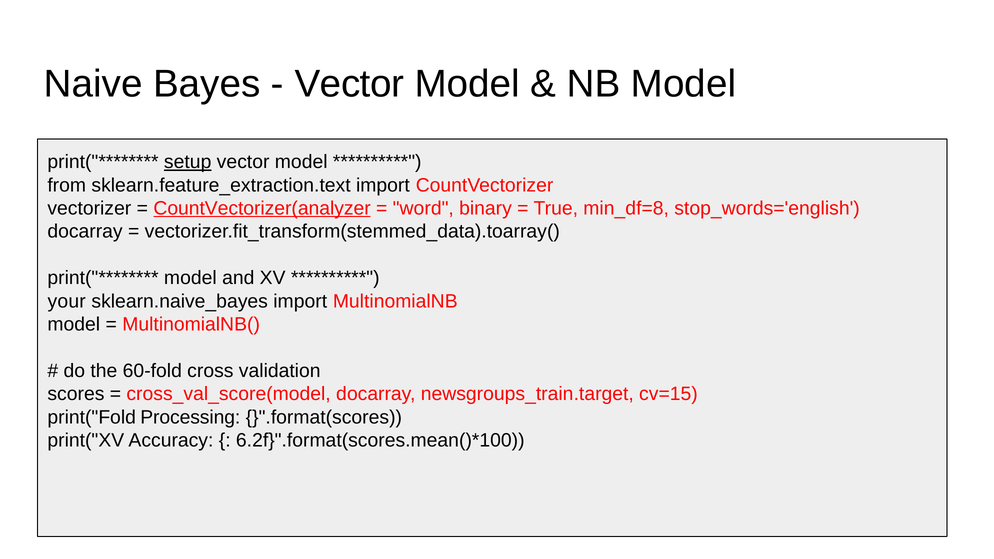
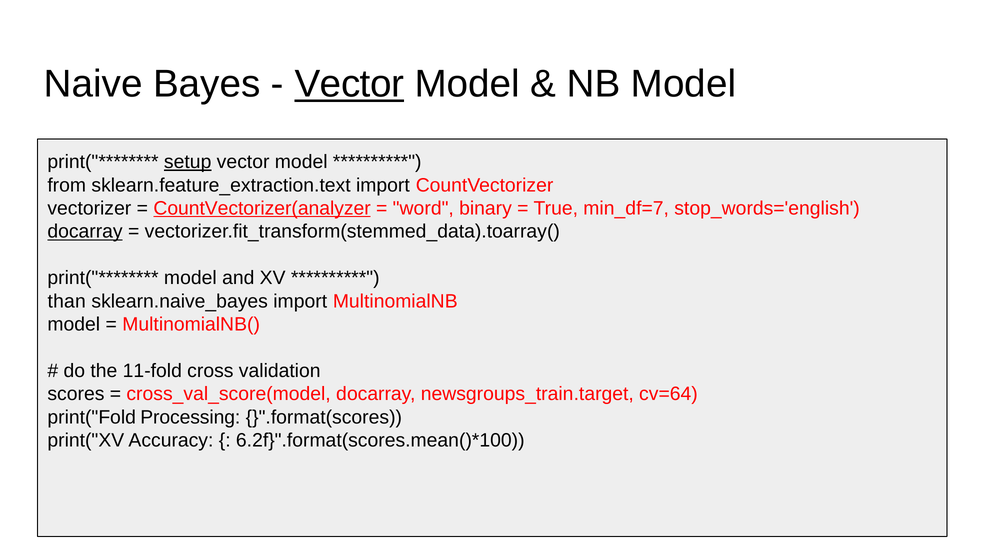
Vector at (349, 84) underline: none -> present
min_df=8: min_df=8 -> min_df=7
docarray at (85, 232) underline: none -> present
your: your -> than
60-fold: 60-fold -> 11-fold
cv=15: cv=15 -> cv=64
